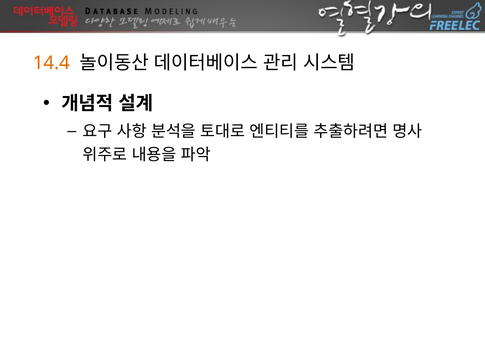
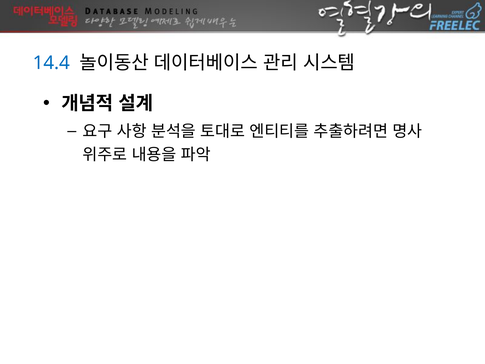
14.4 colour: orange -> blue
